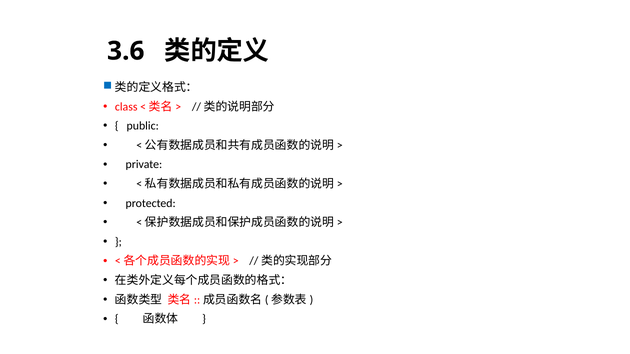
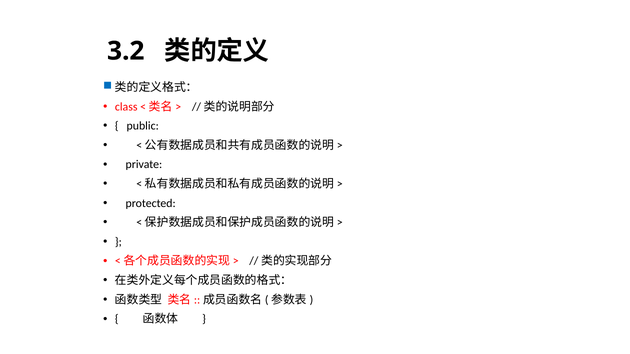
3.6: 3.6 -> 3.2
